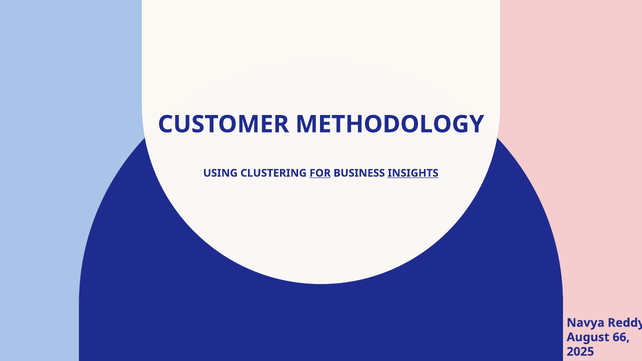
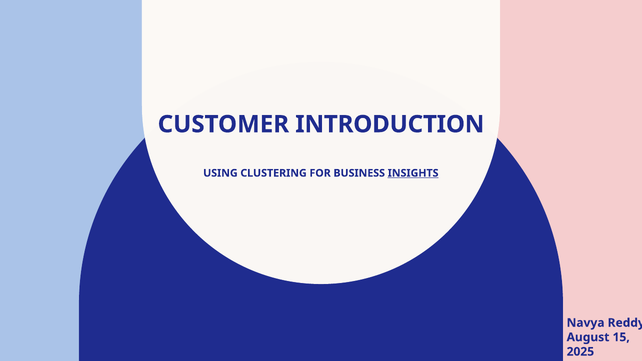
METHODOLOGY: METHODOLOGY -> INTRODUCTION
FOR underline: present -> none
66: 66 -> 15
